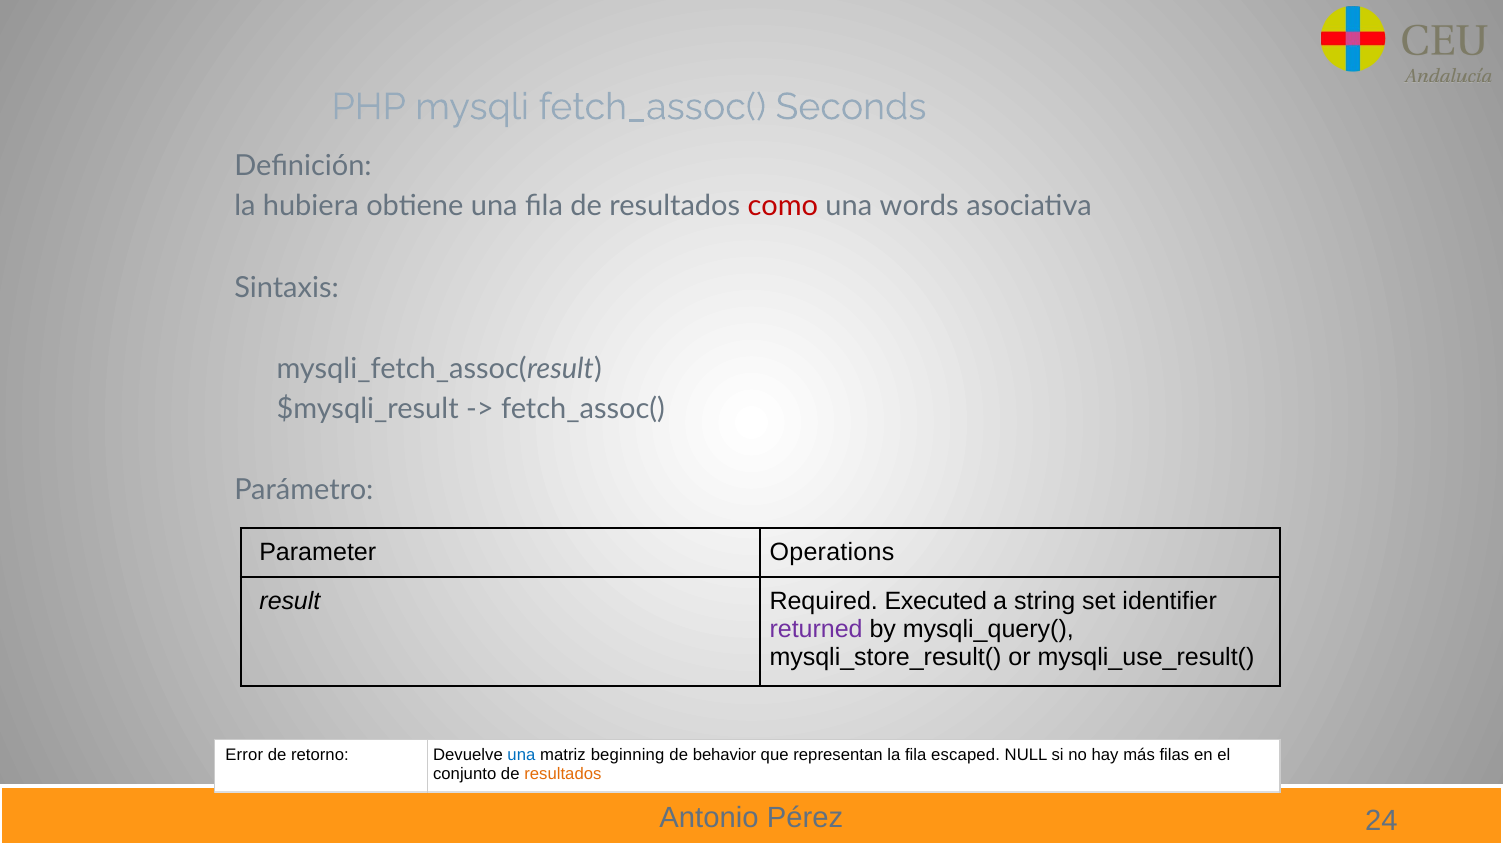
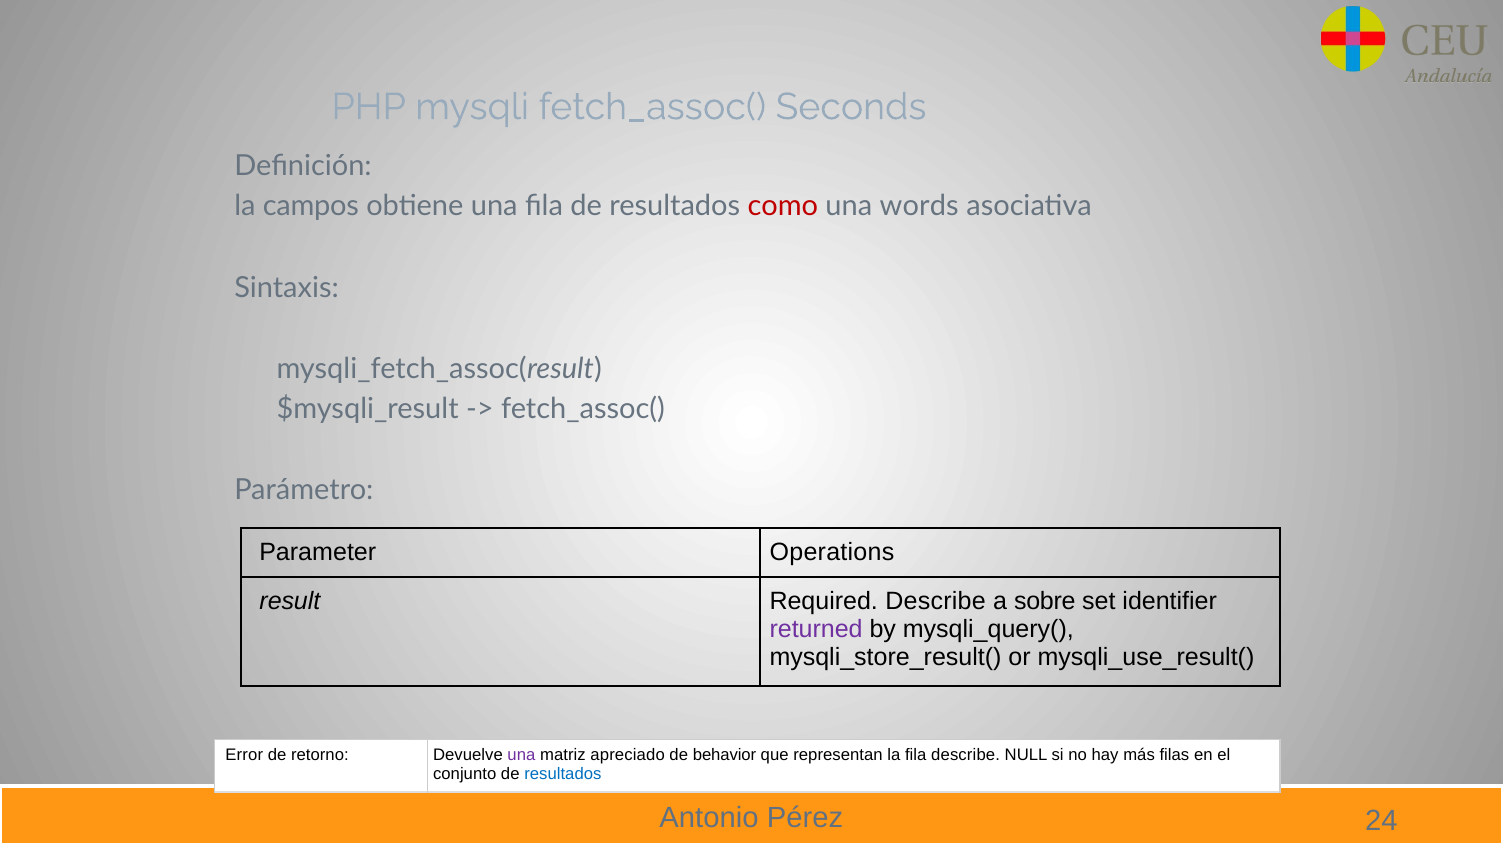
hubiera: hubiera -> campos
Required Executed: Executed -> Describe
string: string -> sobre
una at (521, 755) colour: blue -> purple
beginning: beginning -> apreciado
fila escaped: escaped -> describe
resultados at (563, 774) colour: orange -> blue
